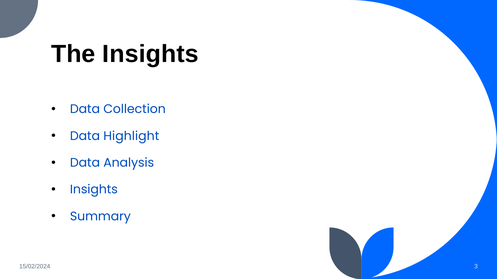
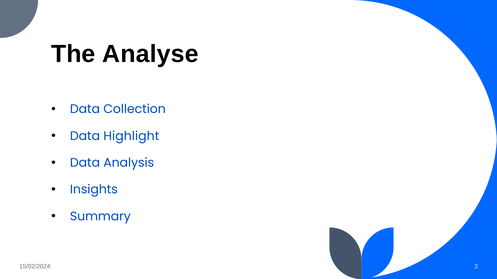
The Insights: Insights -> Analyse
